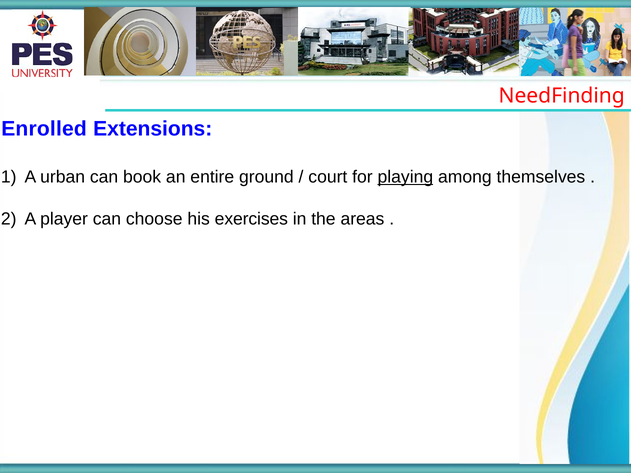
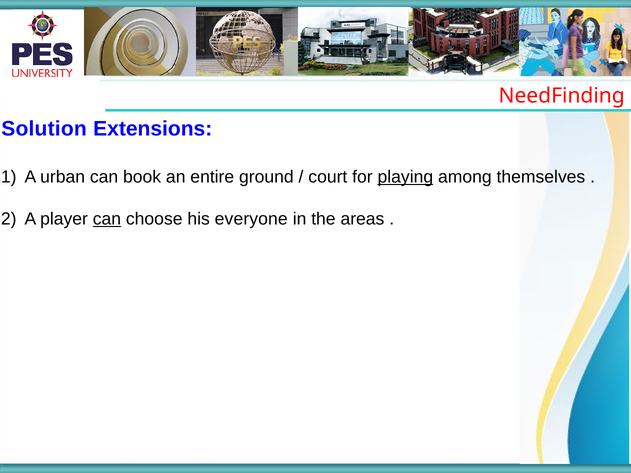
Enrolled: Enrolled -> Solution
can at (107, 219) underline: none -> present
exercises: exercises -> everyone
